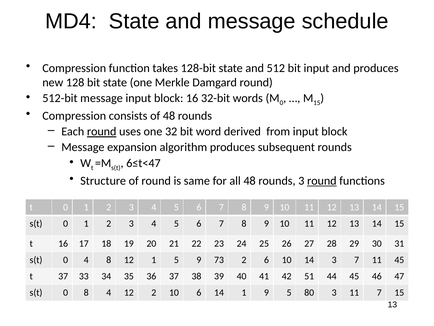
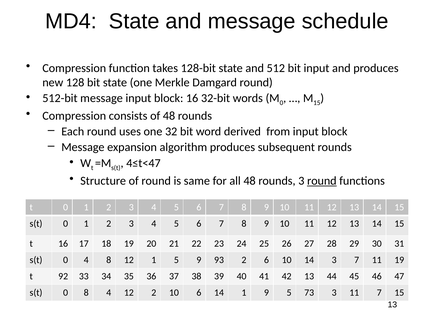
round at (102, 131) underline: present -> none
6≤t<47: 6≤t<47 -> 4≤t<47
73: 73 -> 93
11 45: 45 -> 19
t 37: 37 -> 92
42 51: 51 -> 13
80: 80 -> 73
